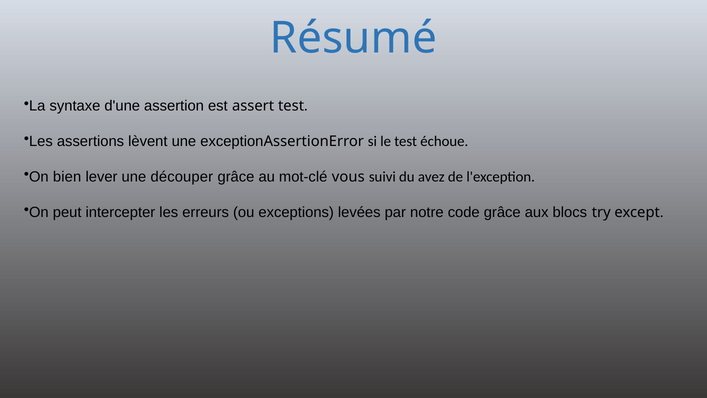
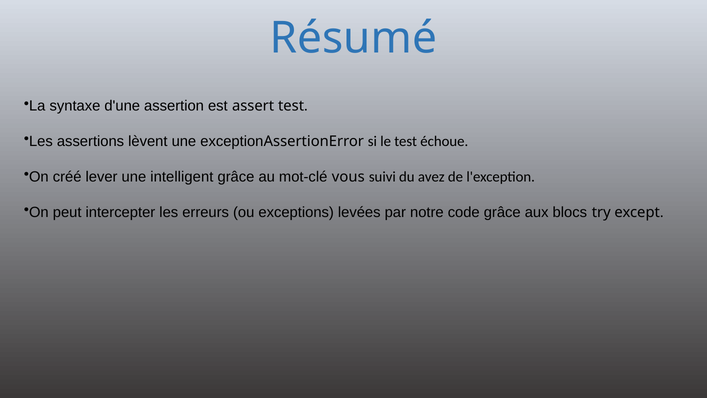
bien: bien -> créé
découper: découper -> intelligent
